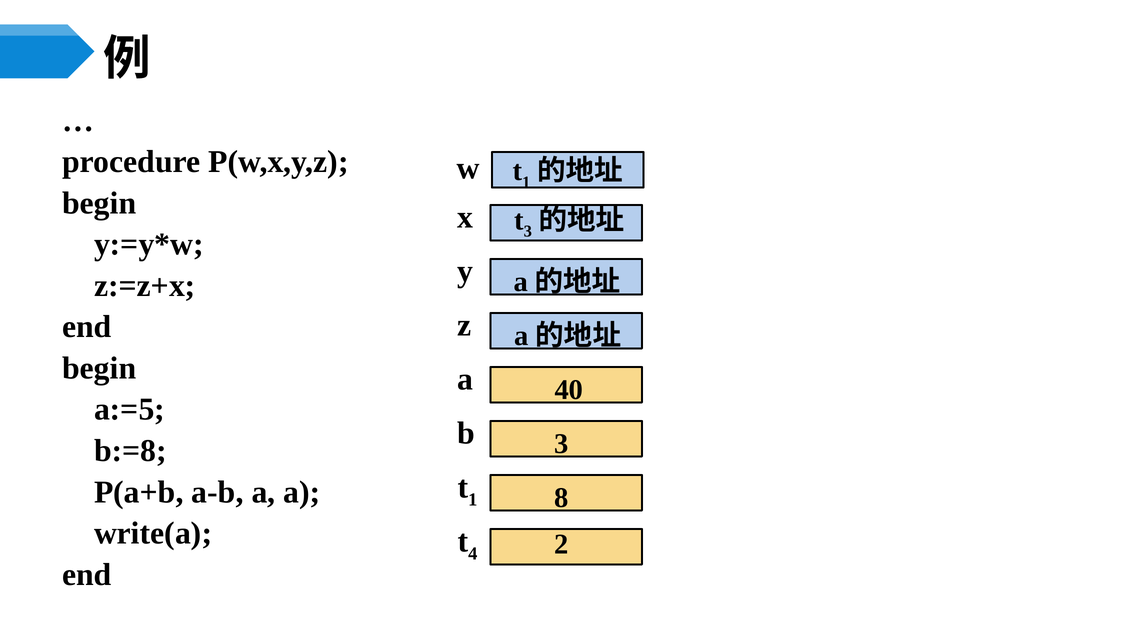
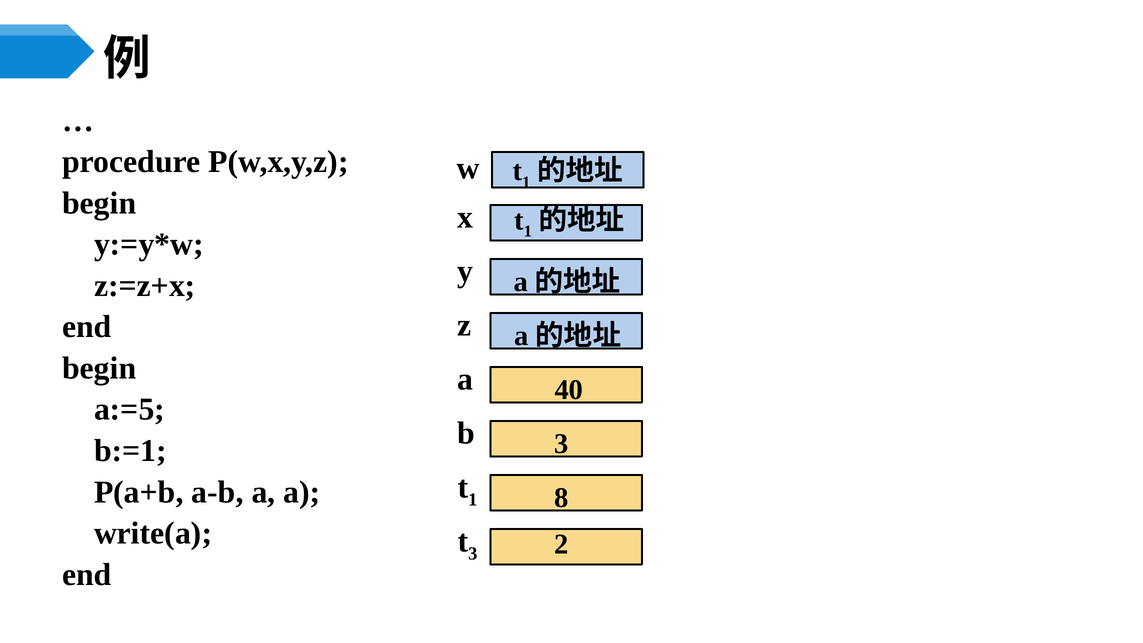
3 at (528, 231): 3 -> 1
b:=8: b:=8 -> b:=1
4 at (473, 554): 4 -> 3
